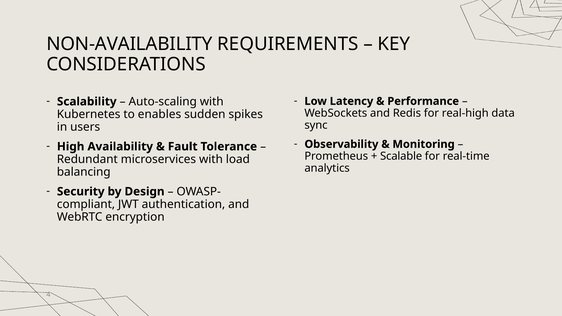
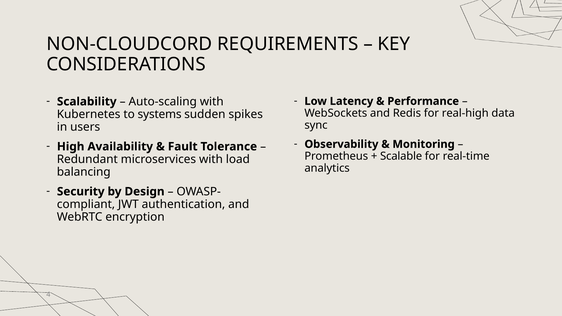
NON-AVAILABILITY: NON-AVAILABILITY -> NON-CLOUDCORD
enables: enables -> systems
